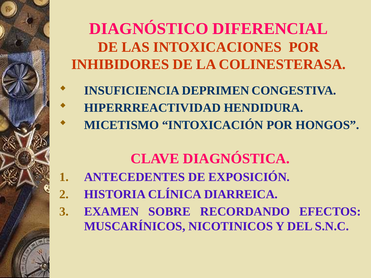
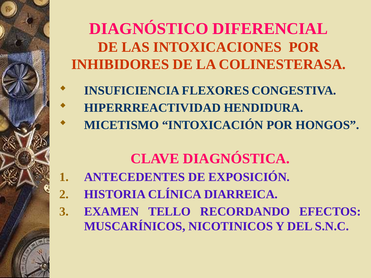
DEPRIMEN: DEPRIMEN -> FLEXORES
SOBRE: SOBRE -> TELLO
